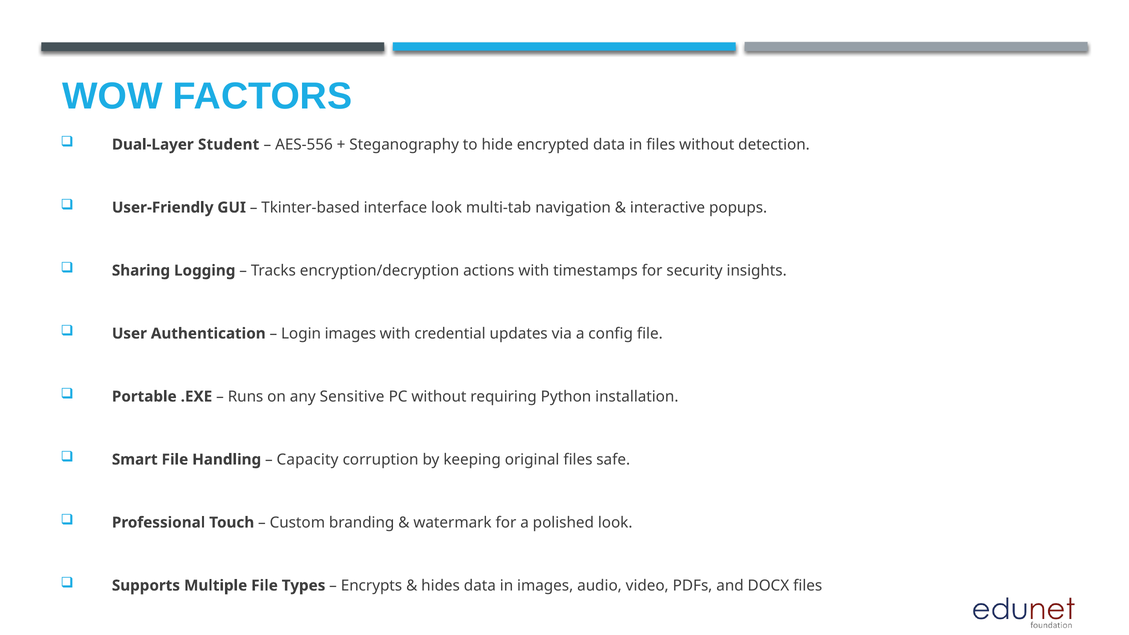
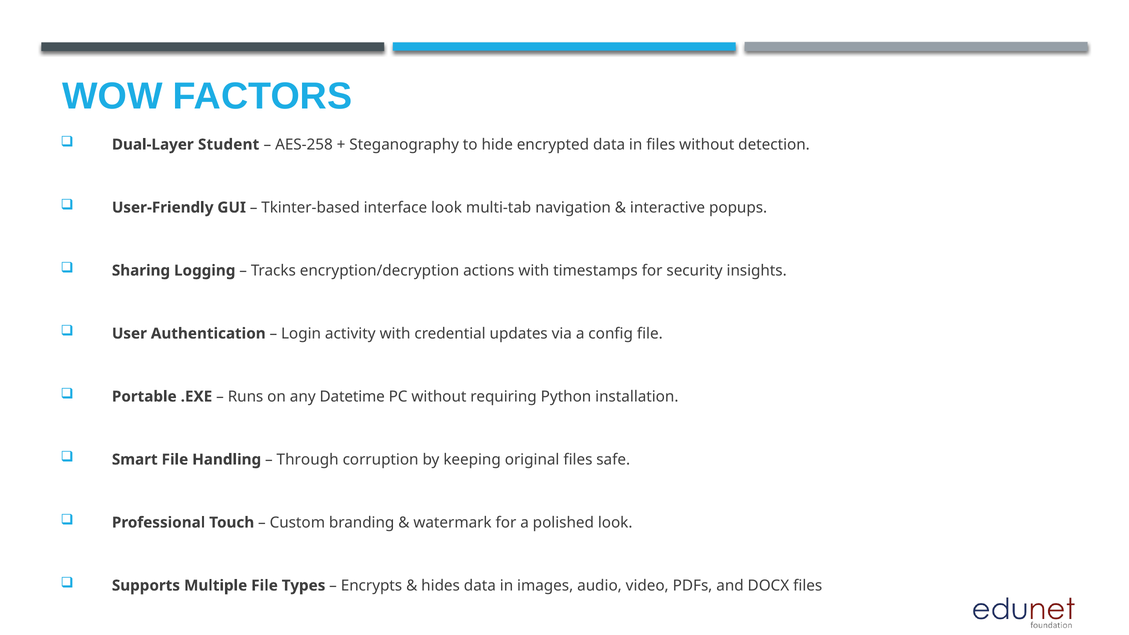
AES-556: AES-556 -> AES-258
Login images: images -> activity
Sensitive: Sensitive -> Datetime
Capacity: Capacity -> Through
